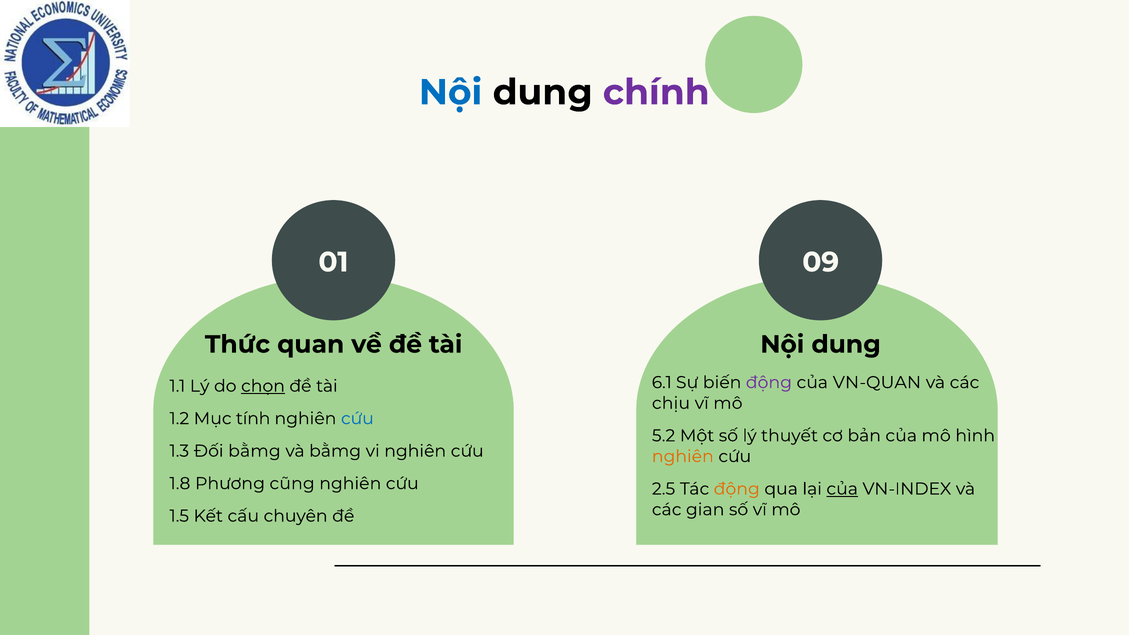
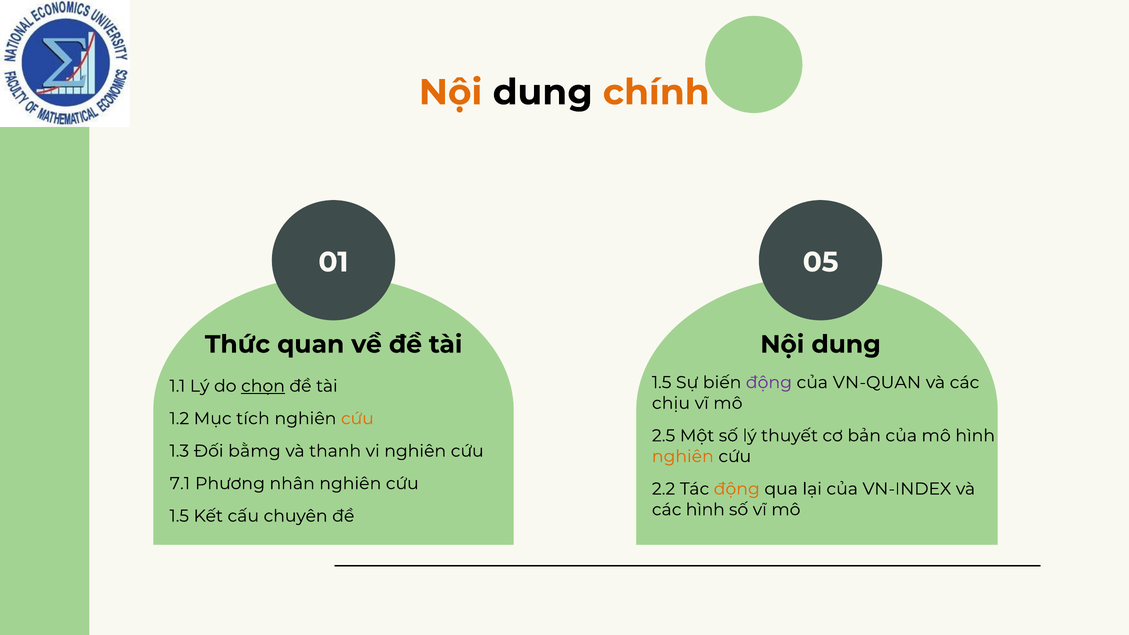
Nội at (451, 92) colour: blue -> orange
chính colour: purple -> orange
09: 09 -> 05
6.1 at (662, 383): 6.1 -> 1.5
tính: tính -> tích
cứu at (357, 419) colour: blue -> orange
5.2: 5.2 -> 2.5
và bằmg: bằmg -> thanh
1.8: 1.8 -> 7.1
cũng: cũng -> nhân
2.5: 2.5 -> 2.2
của at (842, 489) underline: present -> none
các gian: gian -> hình
